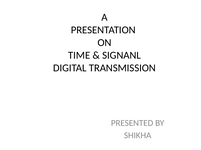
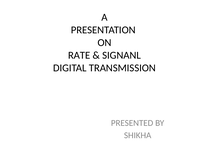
TIME: TIME -> RATE
